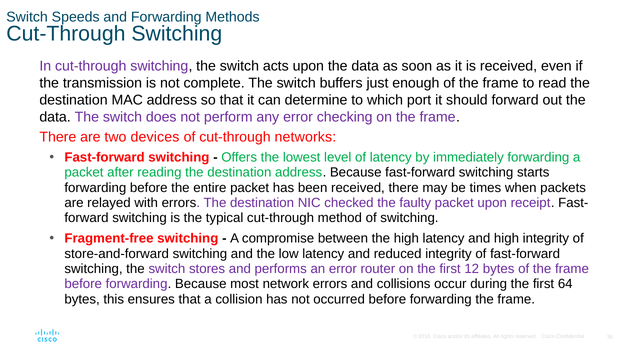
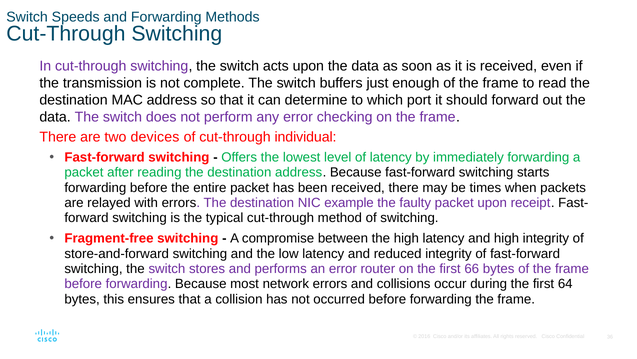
networks: networks -> individual
checked: checked -> example
12: 12 -> 66
